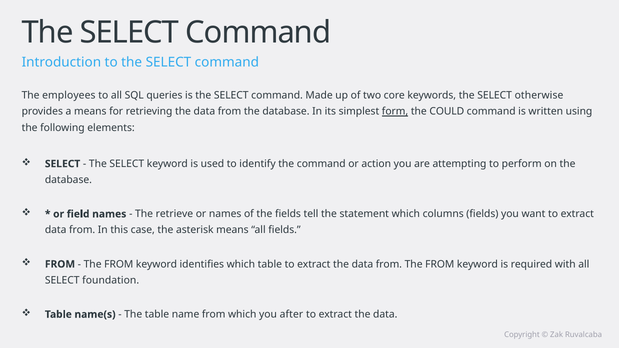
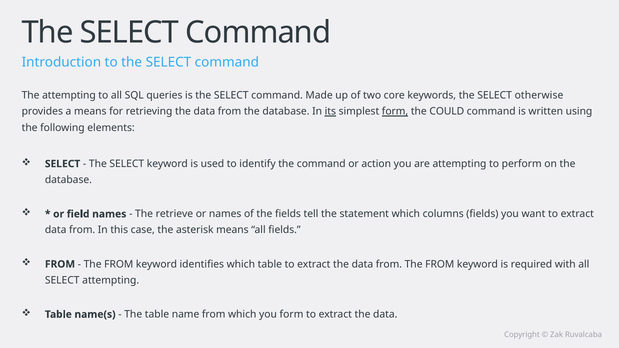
The employees: employees -> attempting
its underline: none -> present
SELECT foundation: foundation -> attempting
you after: after -> form
